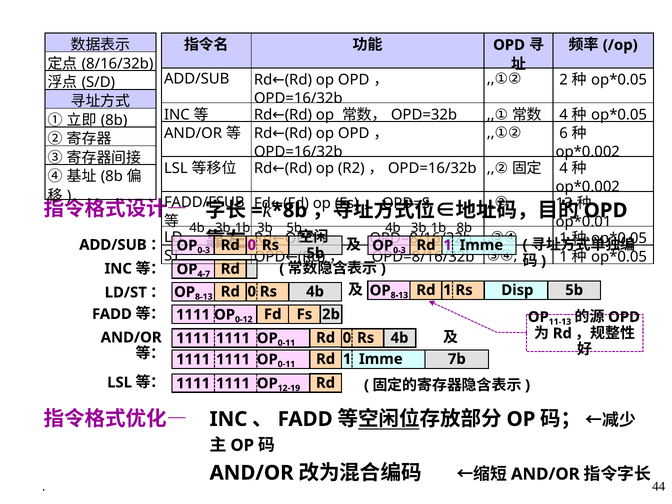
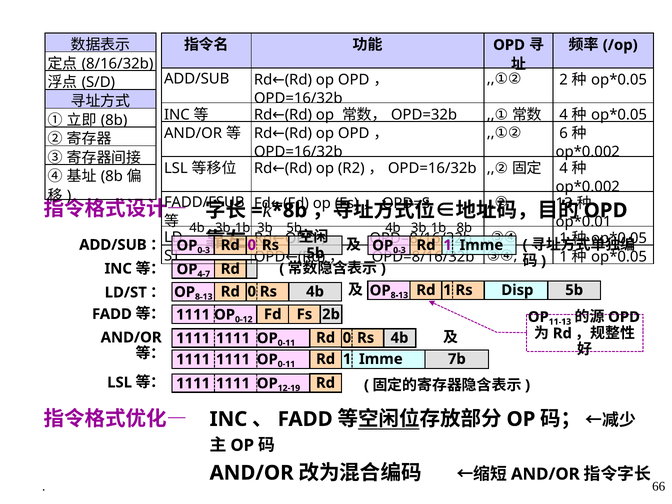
44: 44 -> 66
